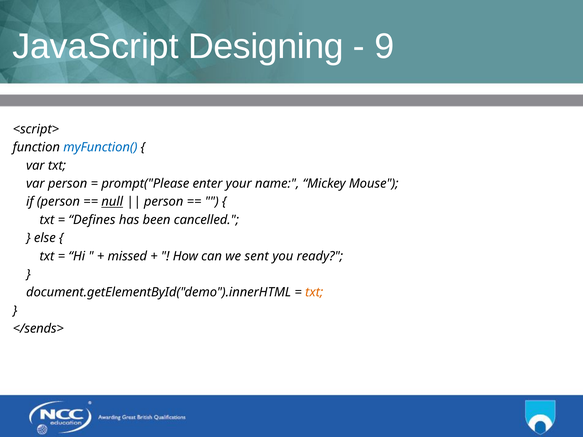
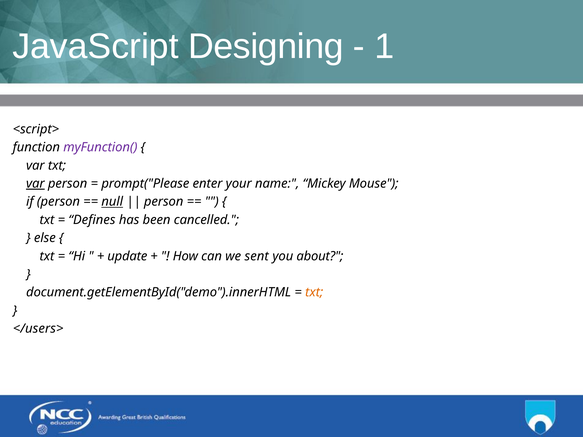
9 at (384, 46): 9 -> 1
myFunction( colour: blue -> purple
var at (35, 184) underline: none -> present
missed: missed -> update
ready: ready -> about
</sends>: </sends> -> </users>
